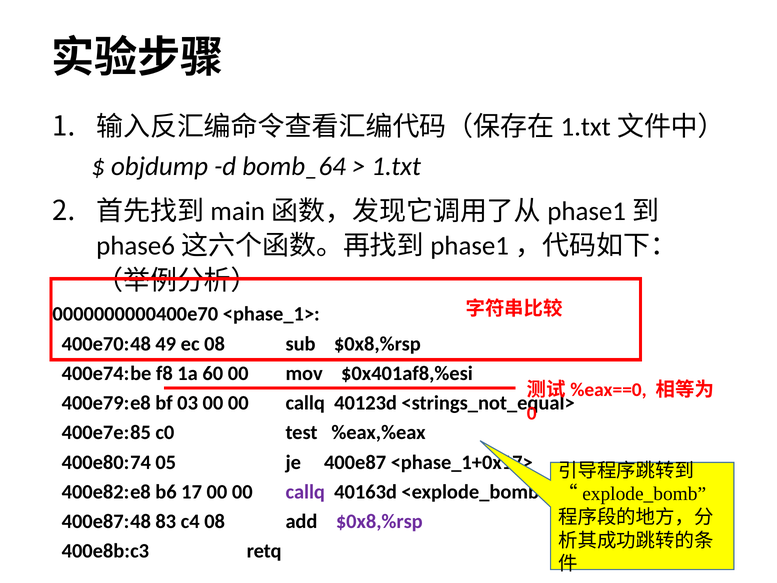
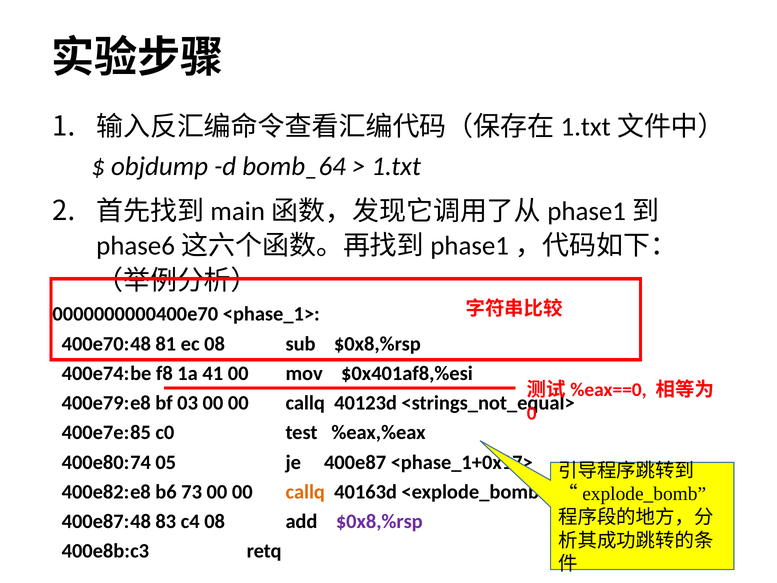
49: 49 -> 81
60: 60 -> 41
17: 17 -> 73
callq at (305, 492) colour: purple -> orange
